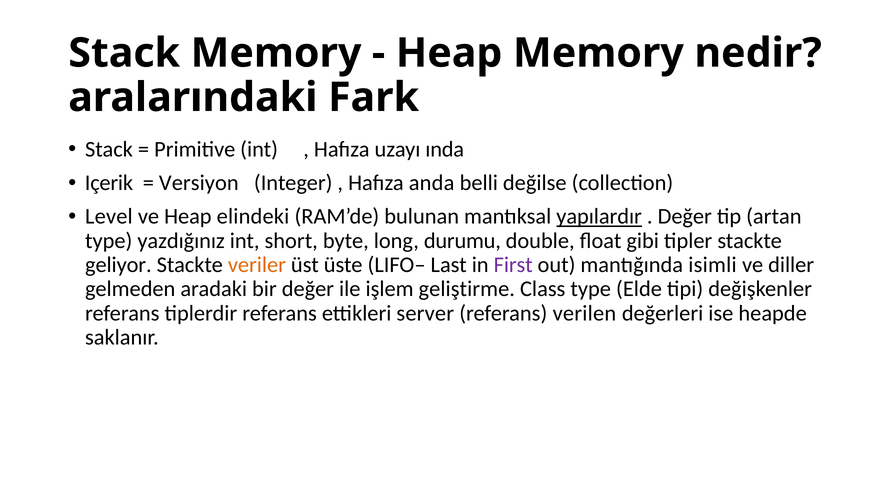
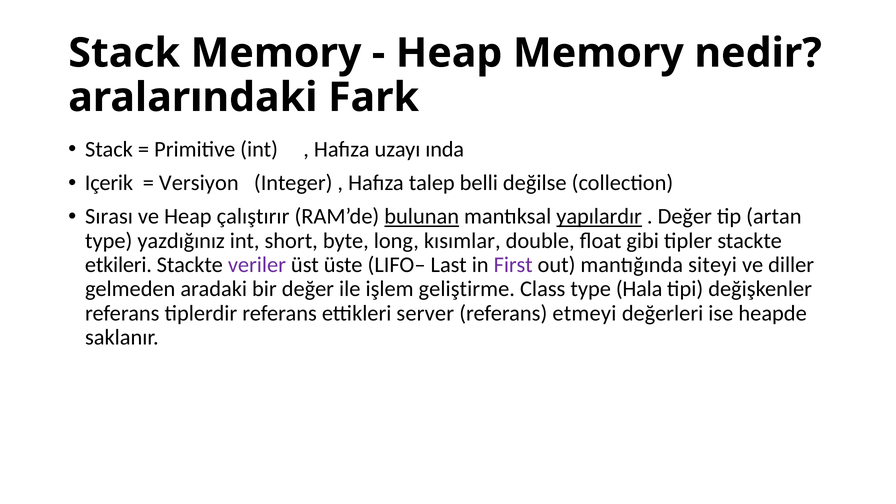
anda: anda -> talep
Level: Level -> Sırası
elindeki: elindeki -> çalıştırır
bulunan underline: none -> present
durumu: durumu -> kısımlar
geliyor: geliyor -> etkileri
veriler colour: orange -> purple
isimli: isimli -> siteyi
Elde: Elde -> Hala
verilen: verilen -> etmeyi
